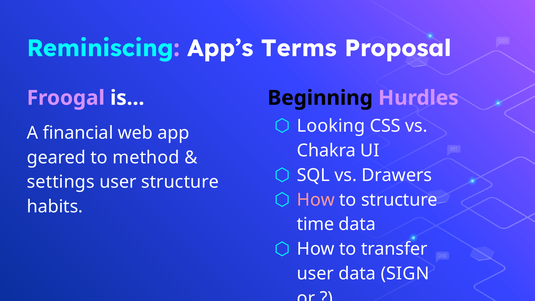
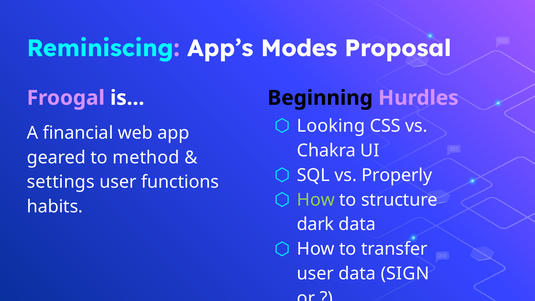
Terms: Terms -> Modes
Drawers: Drawers -> Properly
user structure: structure -> functions
How at (316, 200) colour: pink -> light green
time: time -> dark
